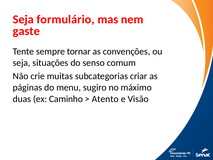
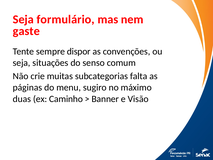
tornar: tornar -> dispor
criar: criar -> falta
Atento: Atento -> Banner
